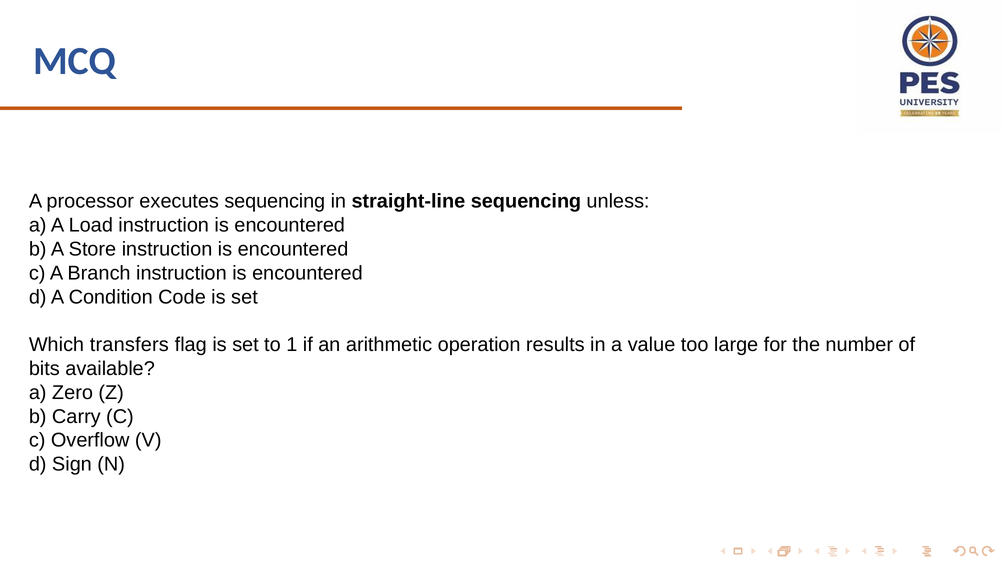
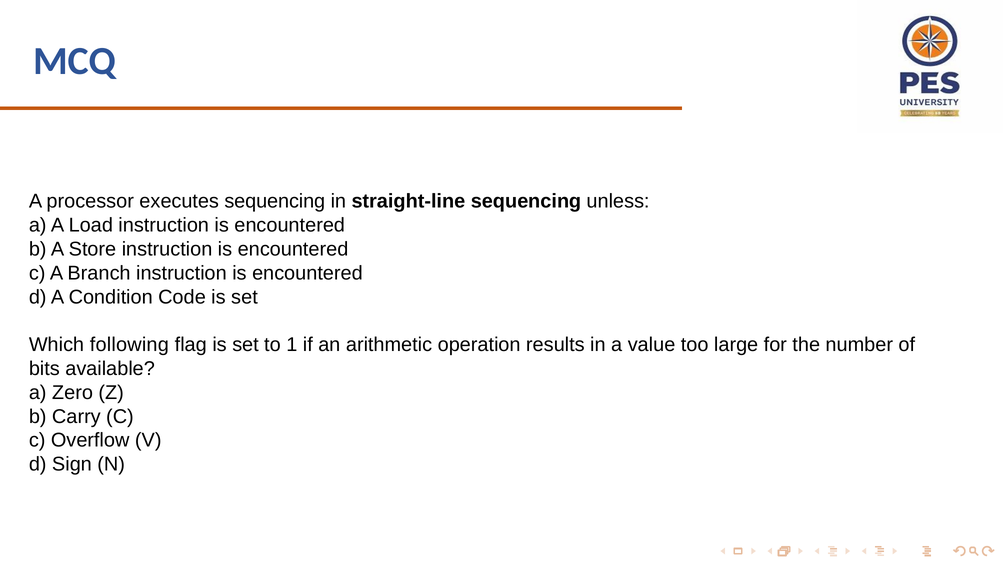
transfers: transfers -> following
